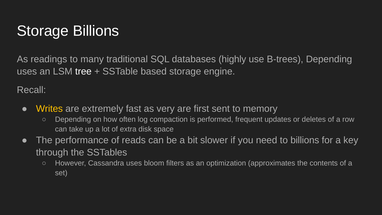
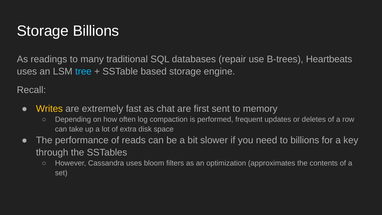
highly: highly -> repair
B-trees Depending: Depending -> Heartbeats
tree colour: white -> light blue
very: very -> chat
